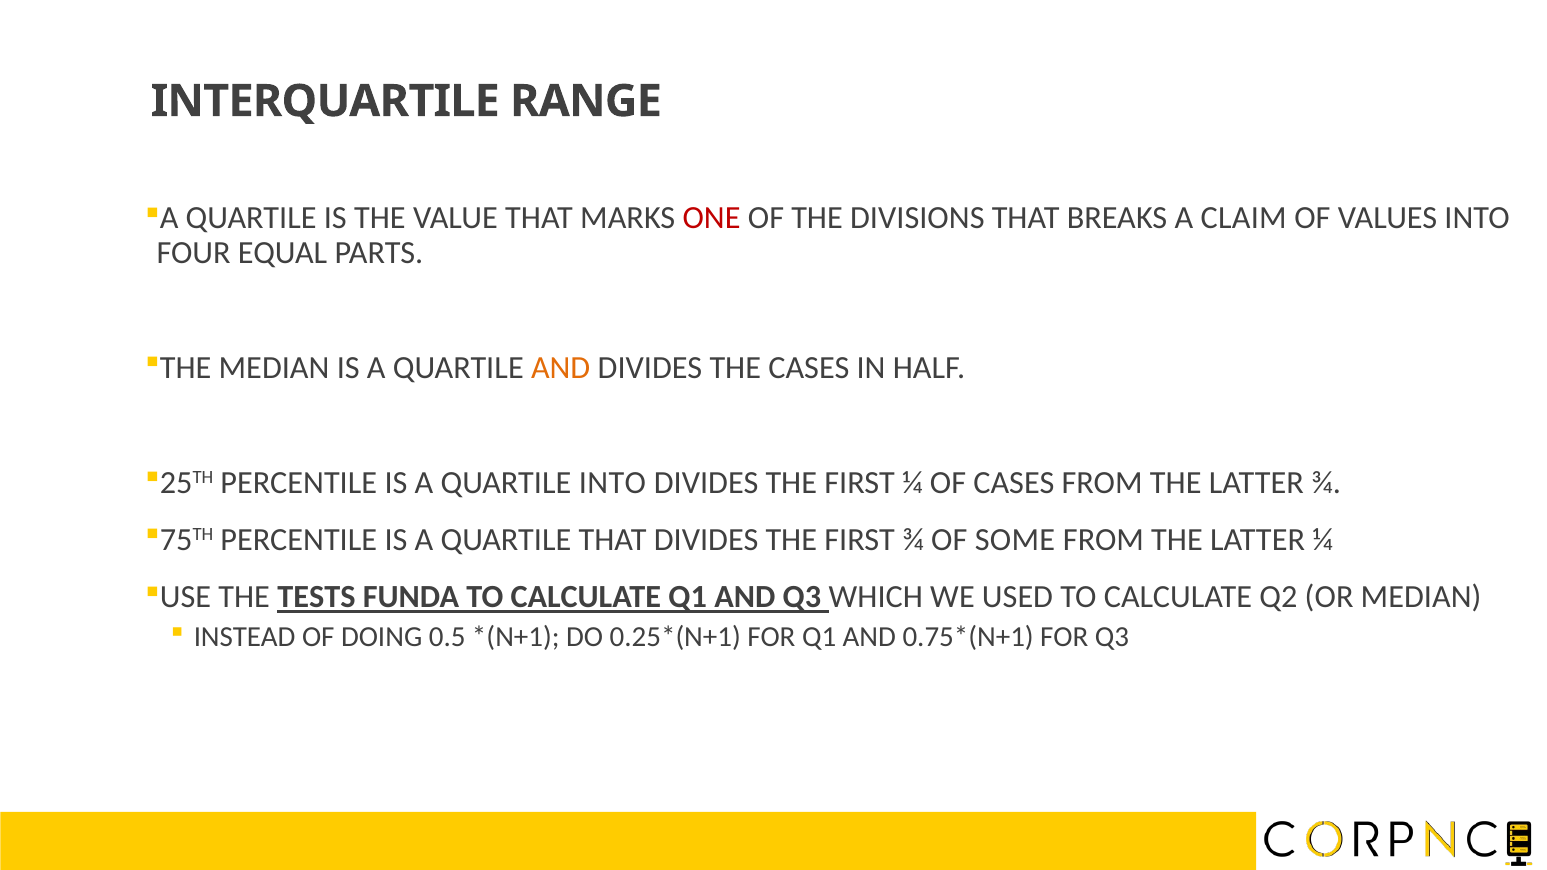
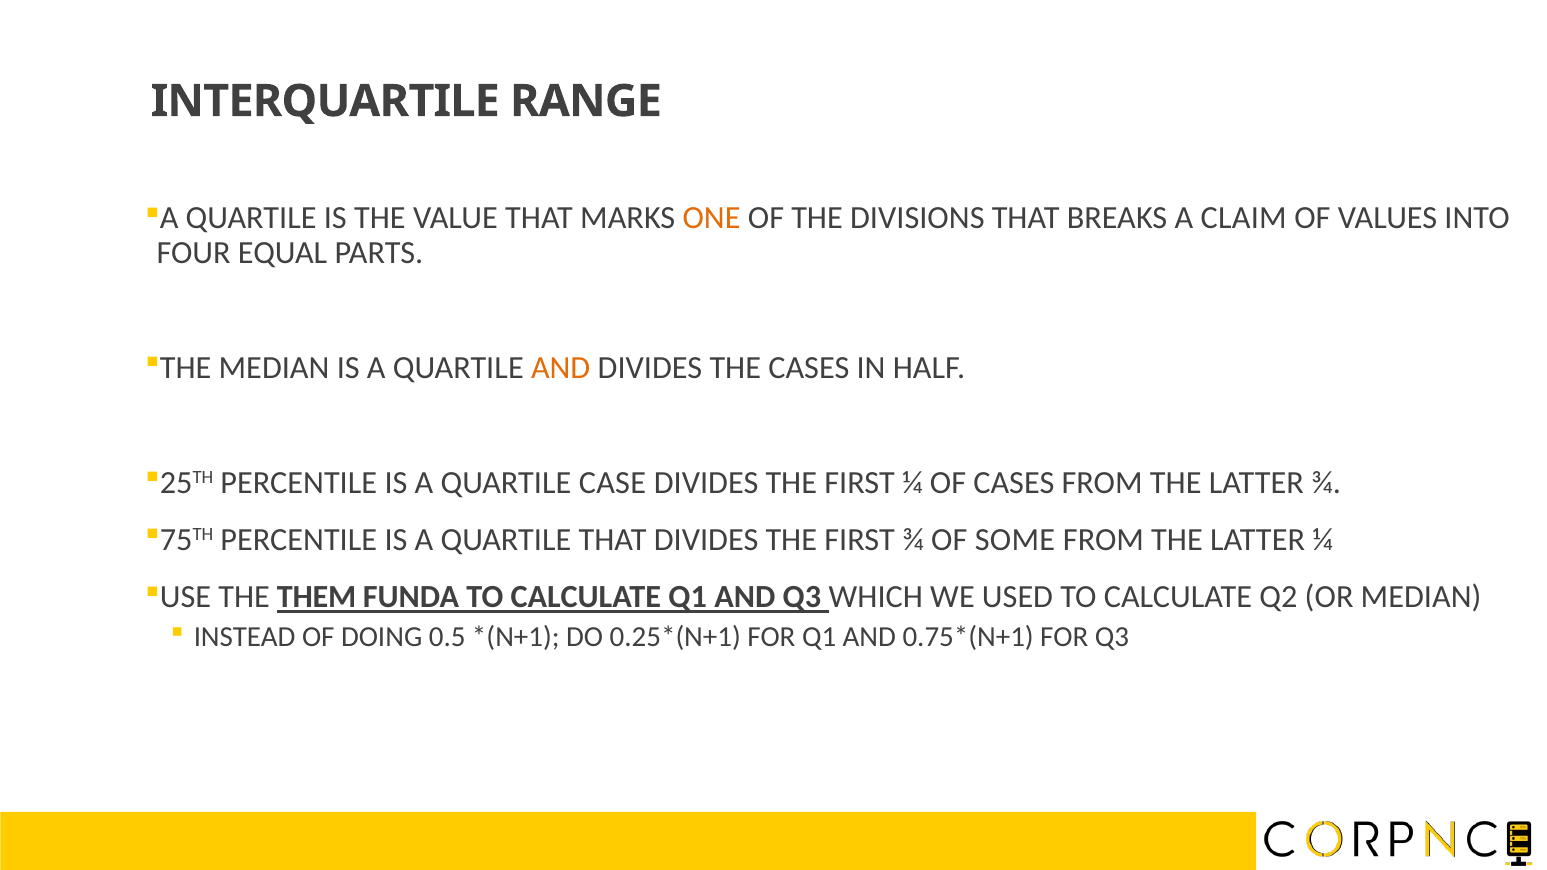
ONE colour: red -> orange
QUARTILE INTO: INTO -> CASE
TESTS: TESTS -> THEM
